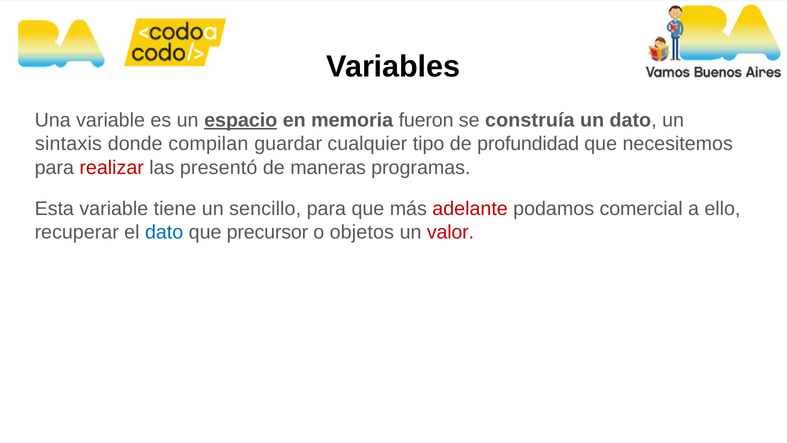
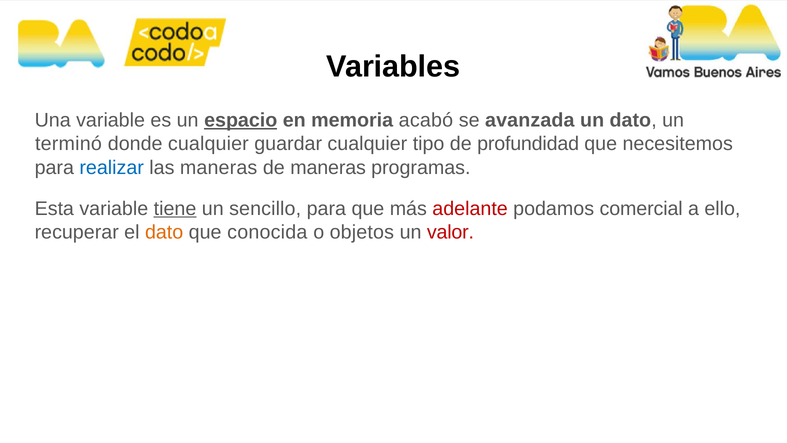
fueron: fueron -> acabó
construía: construía -> avanzada
sintaxis: sintaxis -> terminó
donde compilan: compilan -> cualquier
realizar colour: red -> blue
las presentó: presentó -> maneras
tiene underline: none -> present
dato at (164, 232) colour: blue -> orange
precursor: precursor -> conocida
